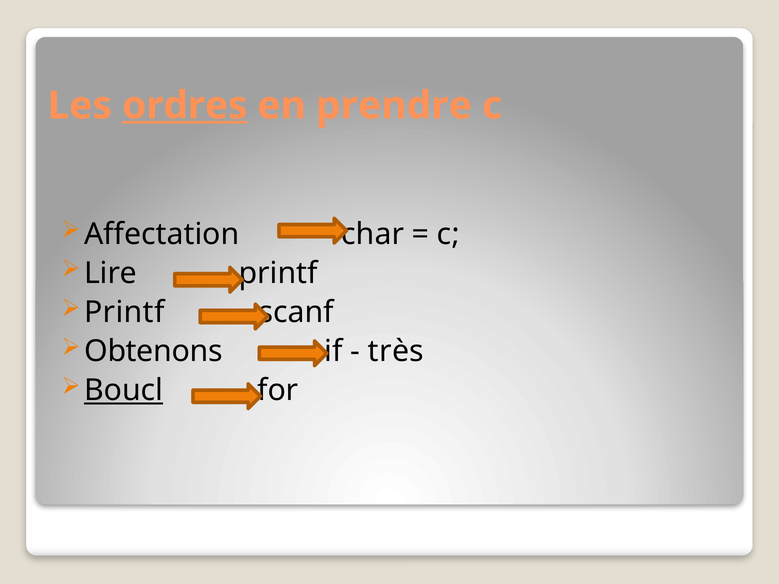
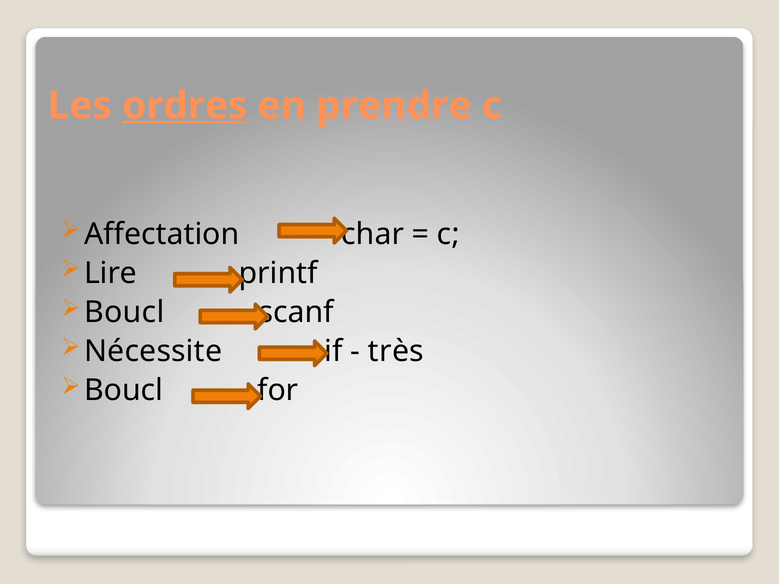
Printf at (124, 312): Printf -> Boucl
Obtenons: Obtenons -> Nécessite
Boucl at (124, 391) underline: present -> none
